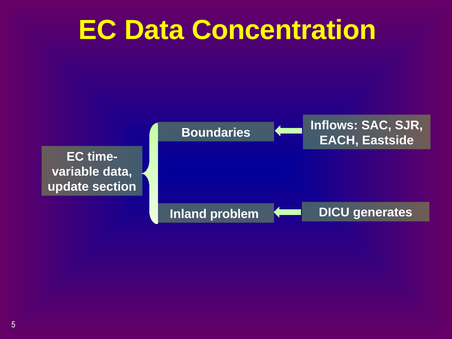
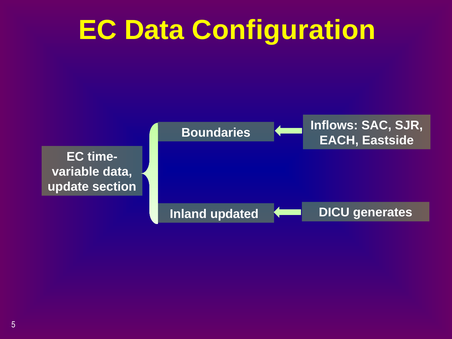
Concentration: Concentration -> Configuration
problem: problem -> updated
